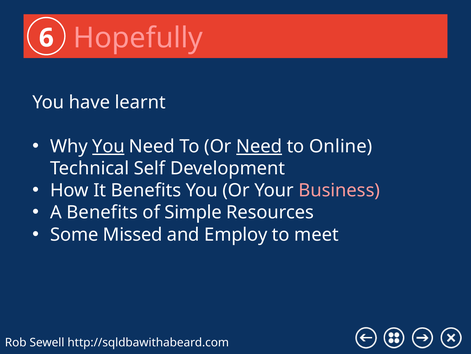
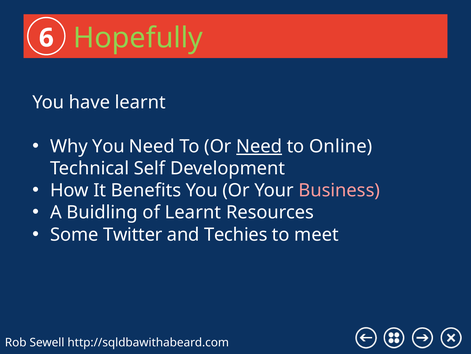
Hopefully colour: pink -> light green
You at (108, 146) underline: present -> none
A Benefits: Benefits -> Buidling
of Simple: Simple -> Learnt
Missed: Missed -> Twitter
Employ: Employ -> Techies
